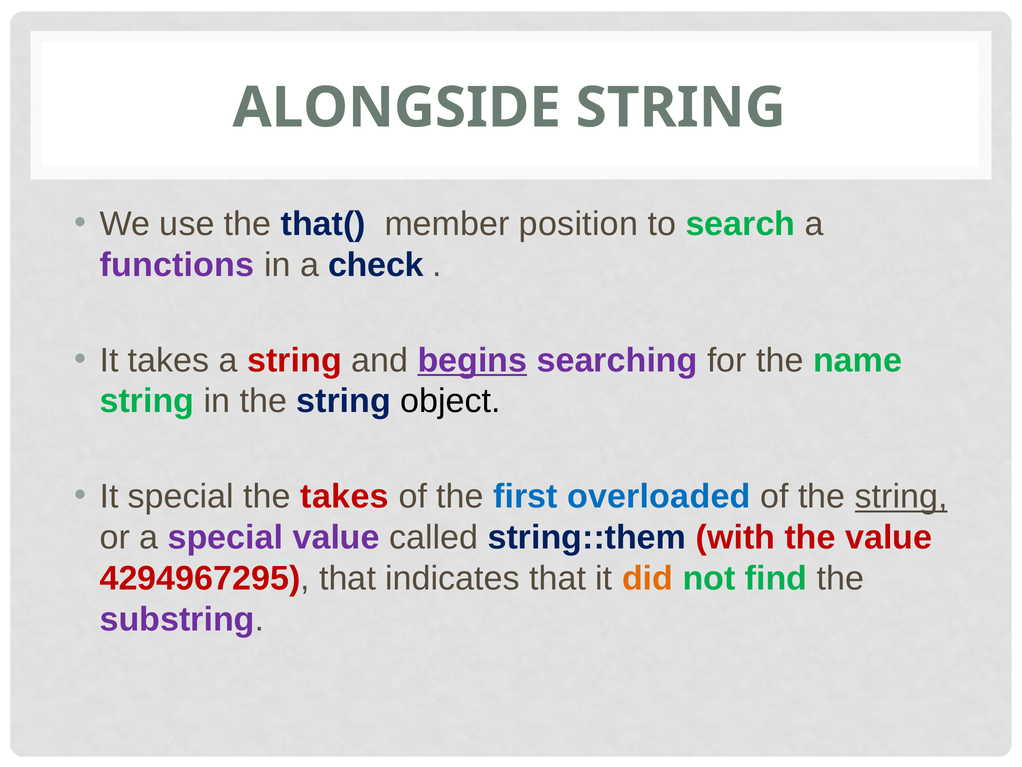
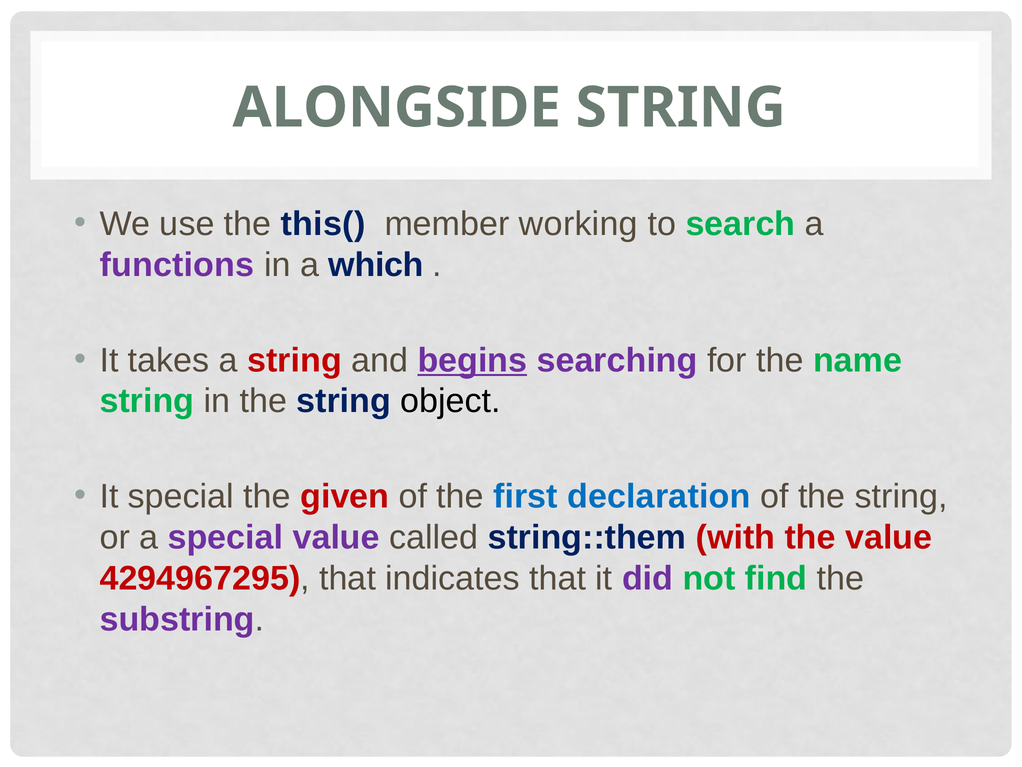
that(: that( -> this(
position: position -> working
check: check -> which
the takes: takes -> given
overloaded: overloaded -> declaration
string at (901, 496) underline: present -> none
did colour: orange -> purple
